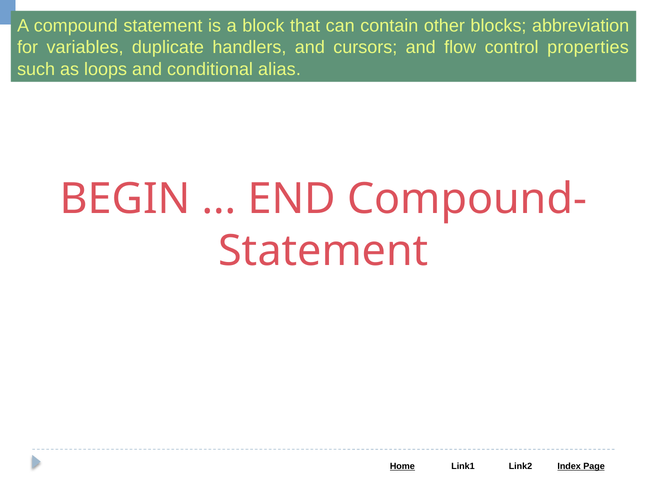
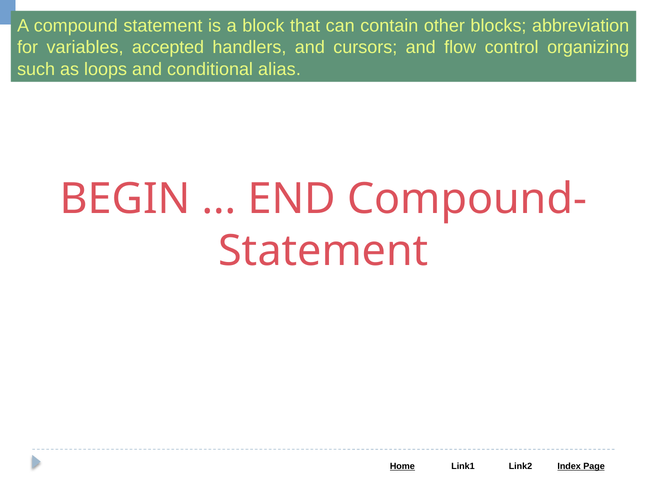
duplicate: duplicate -> accepted
properties: properties -> organizing
